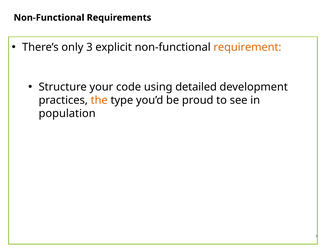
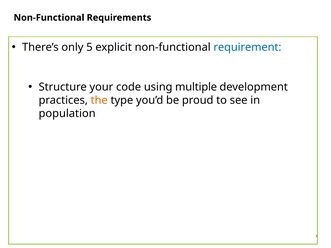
only 3: 3 -> 5
requirement colour: orange -> blue
detailed: detailed -> multiple
